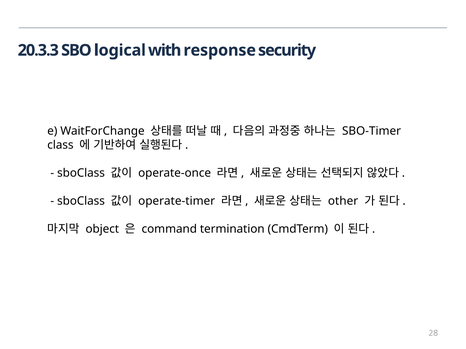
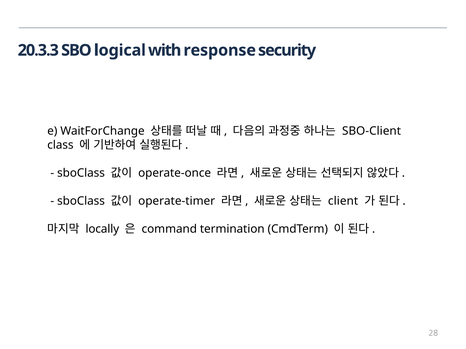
SBO-Timer: SBO-Timer -> SBO-Client
other: other -> client
object: object -> locally
